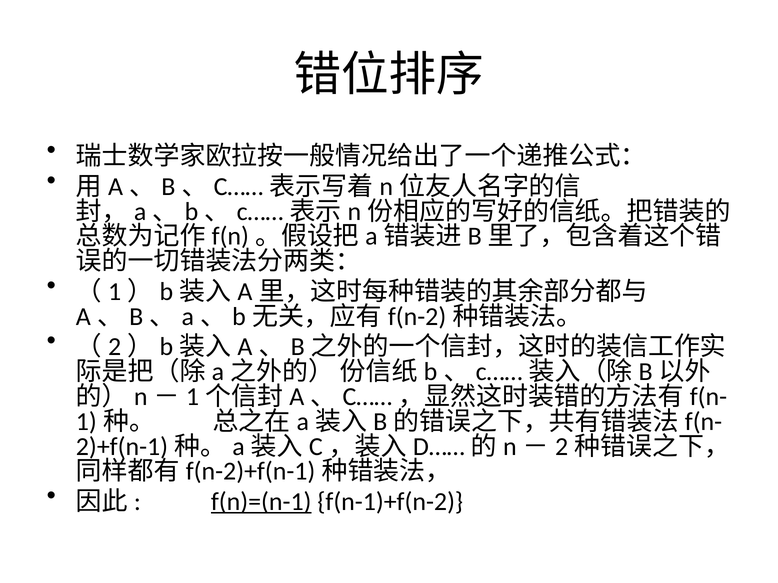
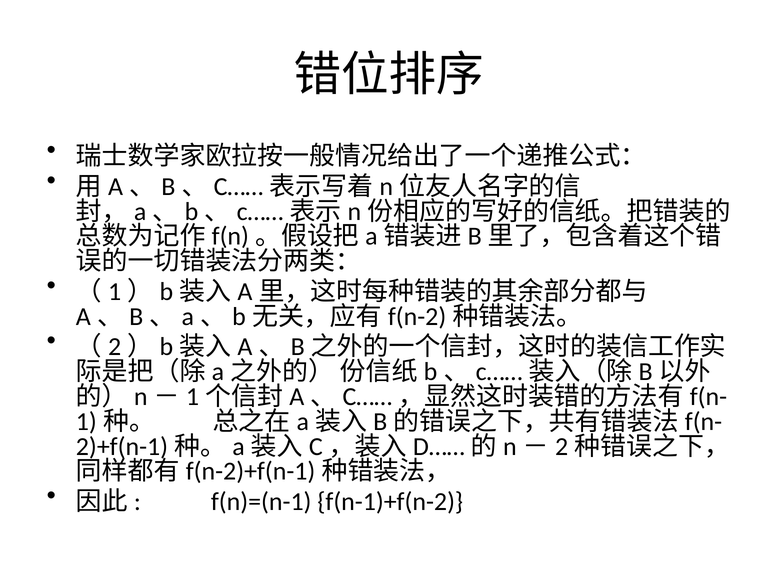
f(n)=(n-1 underline: present -> none
